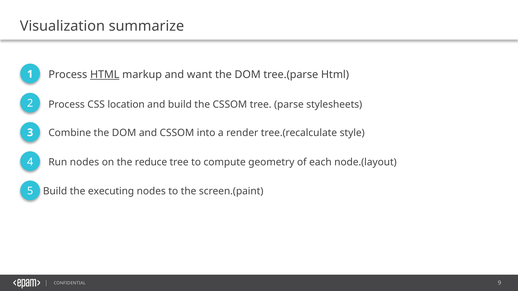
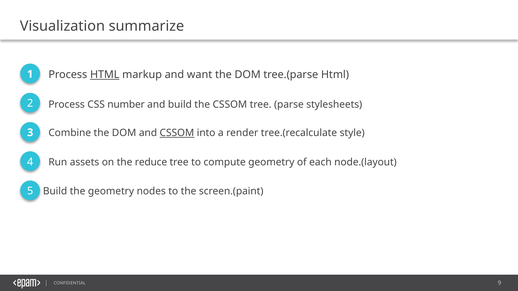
location: location -> number
CSSOM at (177, 133) underline: none -> present
Run nodes: nodes -> assets
the executing: executing -> geometry
